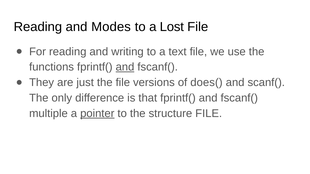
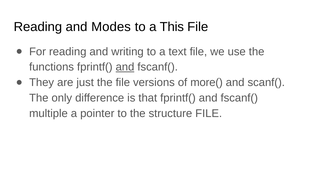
Lost: Lost -> This
does(: does( -> more(
pointer underline: present -> none
